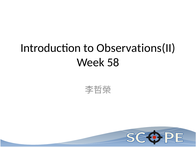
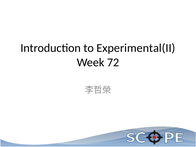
Observations(II: Observations(II -> Experimental(II
58: 58 -> 72
